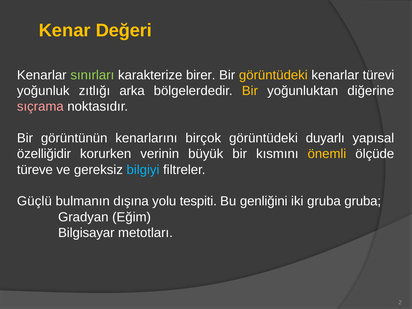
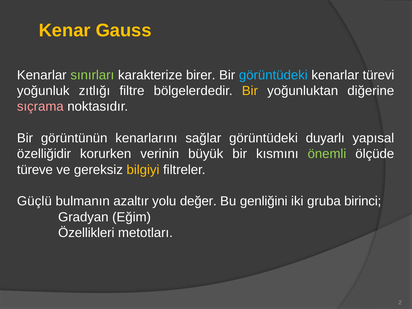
Değeri: Değeri -> Gauss
görüntüdeki at (273, 75) colour: yellow -> light blue
arka: arka -> filtre
birçok: birçok -> sağlar
önemli colour: yellow -> light green
bilgiyi colour: light blue -> yellow
dışına: dışına -> azaltır
tespiti: tespiti -> değer
gruba gruba: gruba -> birinci
Bilgisayar: Bilgisayar -> Özellikleri
